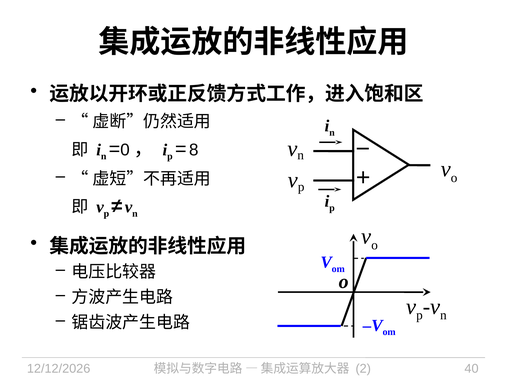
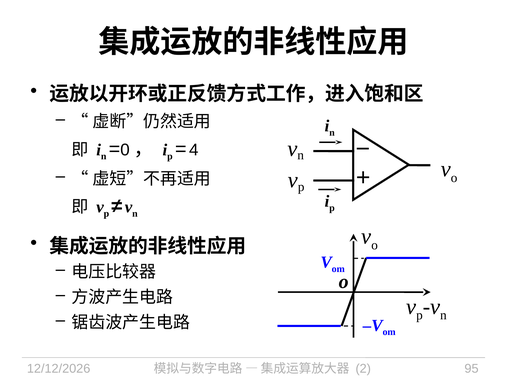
8: 8 -> 4
40: 40 -> 95
